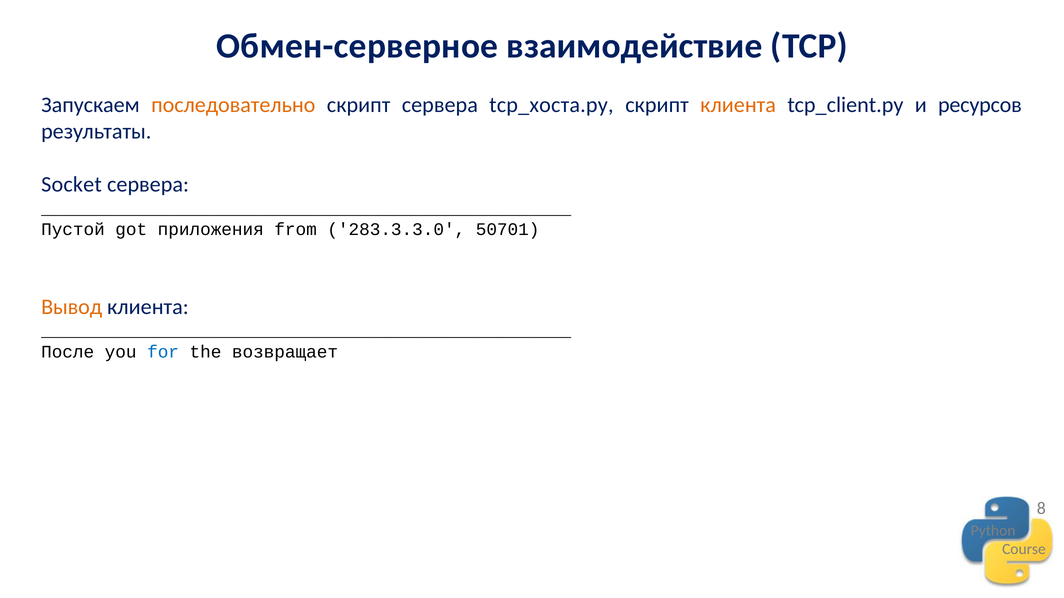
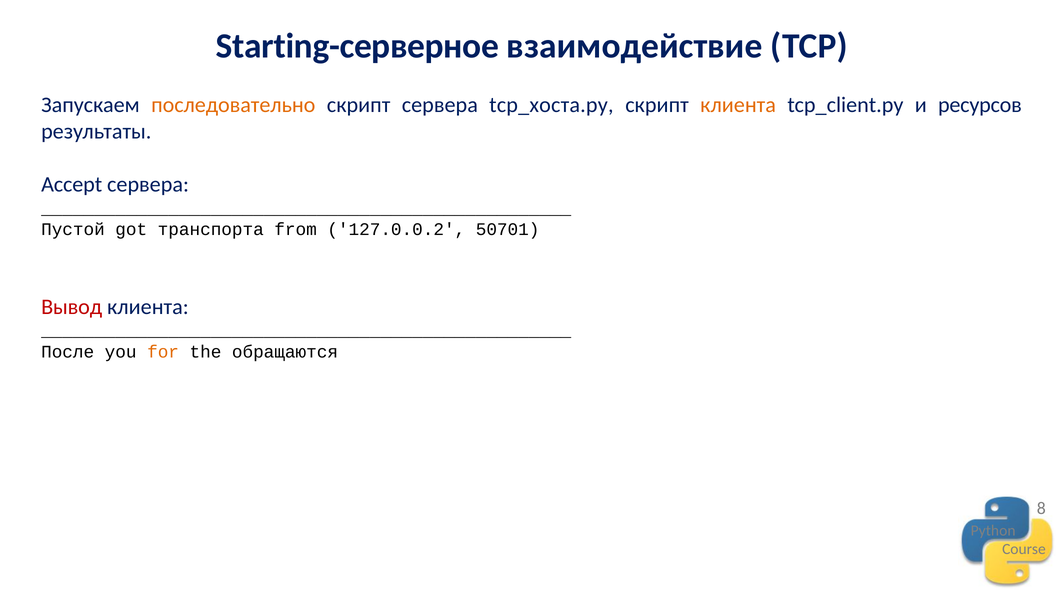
Обмен-серверное: Обмен-серверное -> Starting-серверное
Socket: Socket -> Accept
приложения: приложения -> транспорта
283.3.3.0: 283.3.3.0 -> 127.0.0.2
Вывод colour: orange -> red
for colour: blue -> orange
возвращает: возвращает -> обращаются
